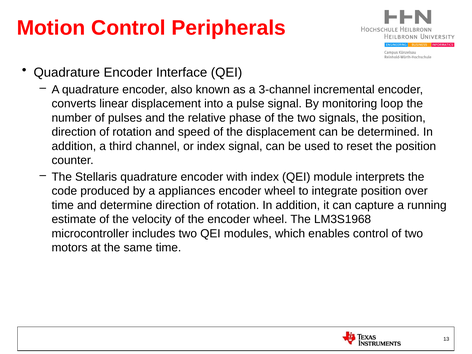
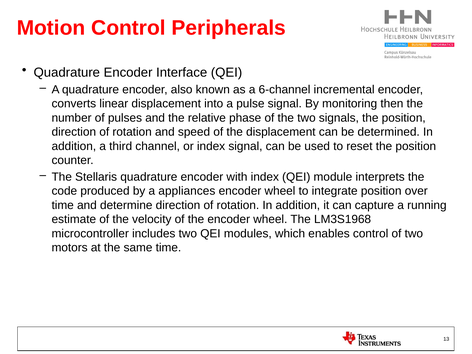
3-channel: 3-channel -> 6-channel
loop: loop -> then
